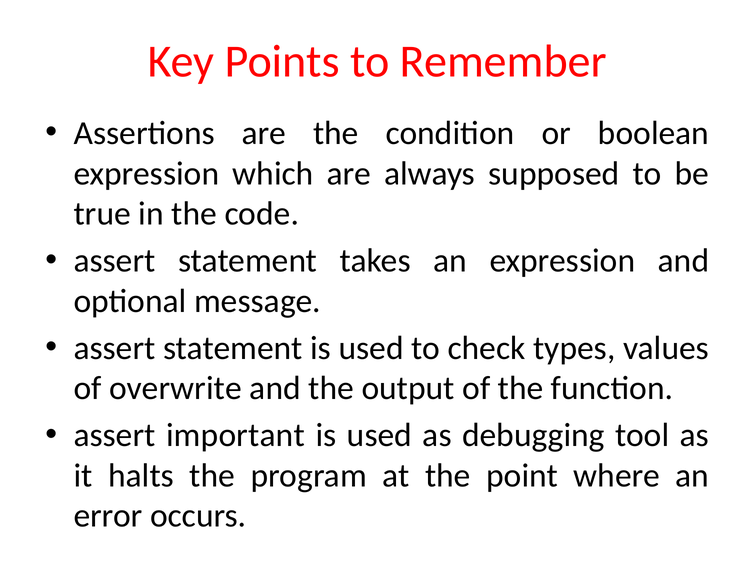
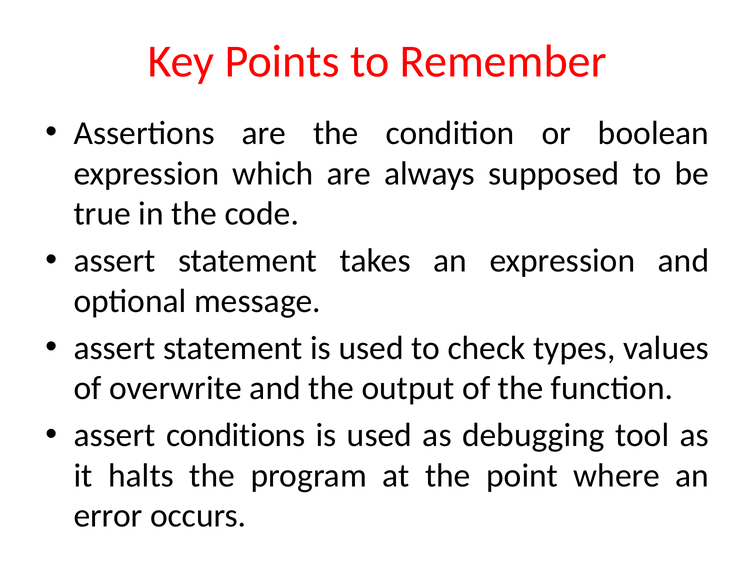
important: important -> conditions
